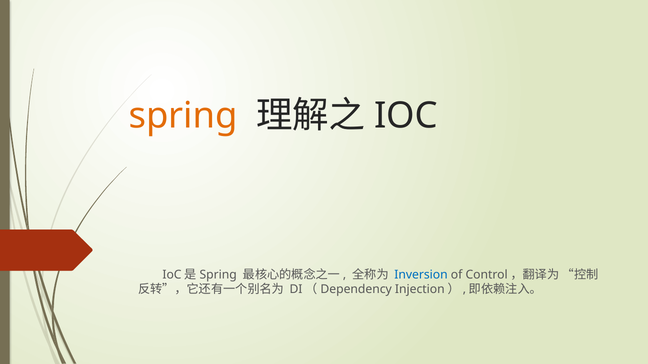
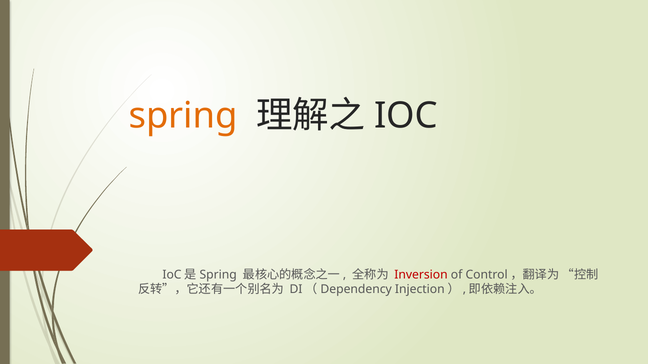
Inversion colour: blue -> red
